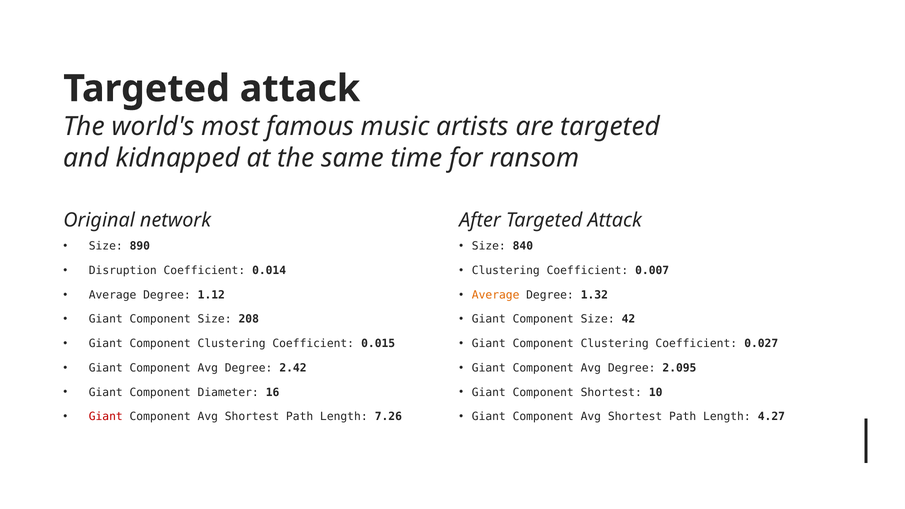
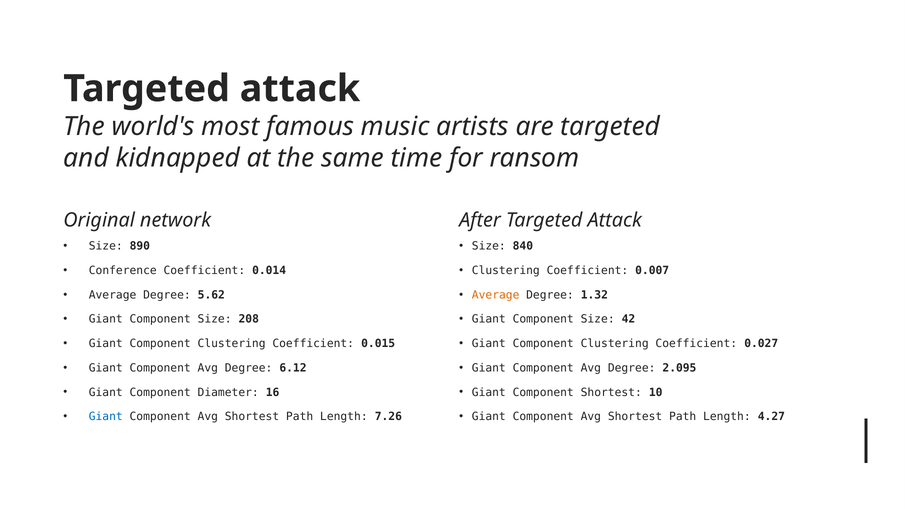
Disruption: Disruption -> Conference
1.12: 1.12 -> 5.62
2.42: 2.42 -> 6.12
Giant at (106, 417) colour: red -> blue
